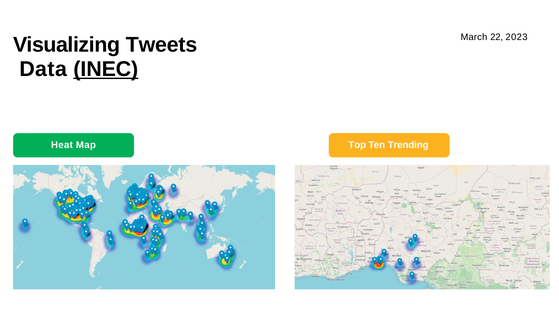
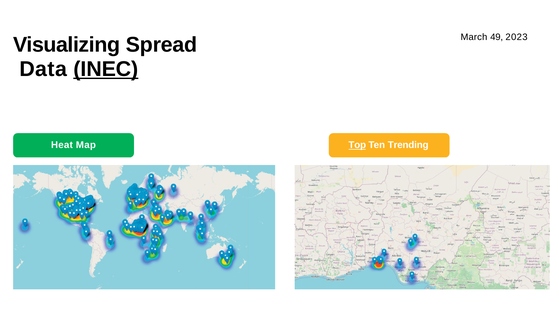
22: 22 -> 49
Tweets: Tweets -> Spread
Top underline: none -> present
